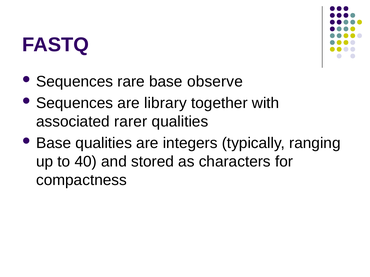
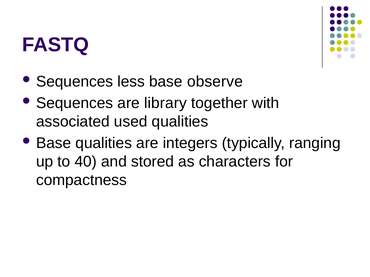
rare: rare -> less
rarer: rarer -> used
